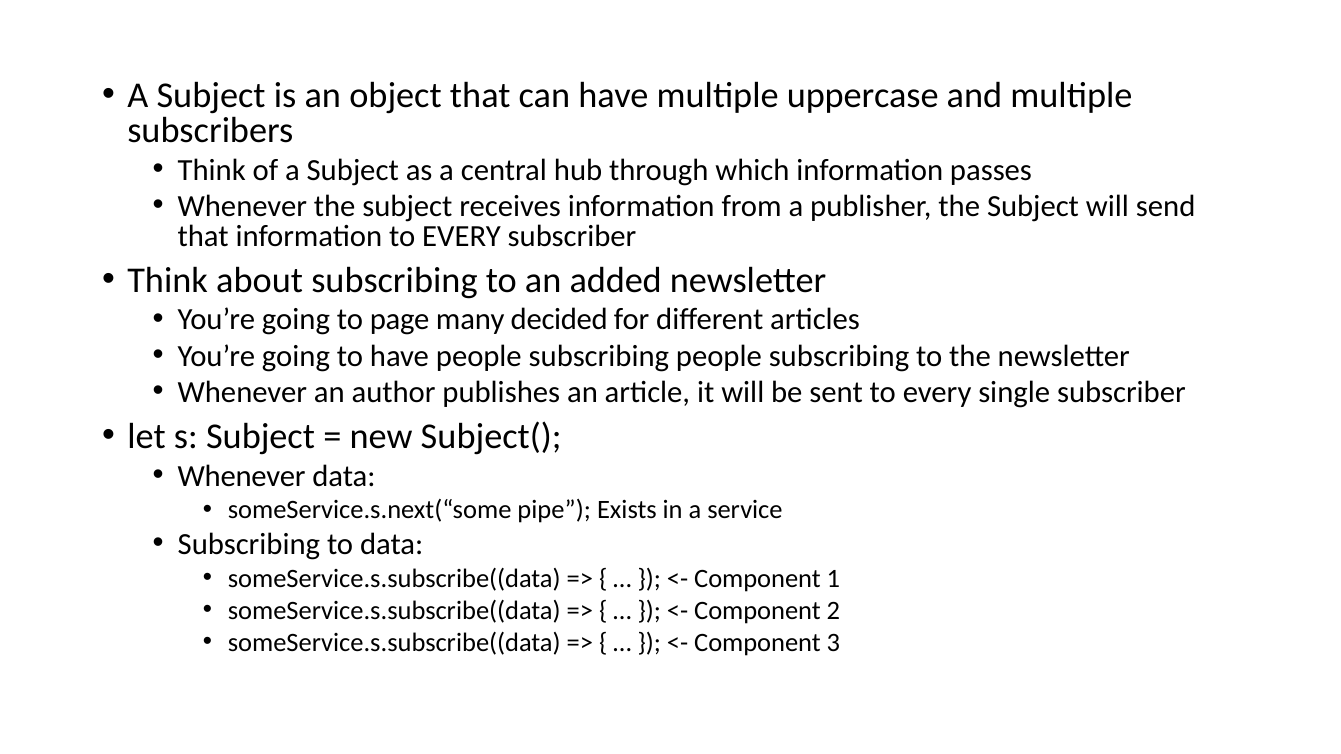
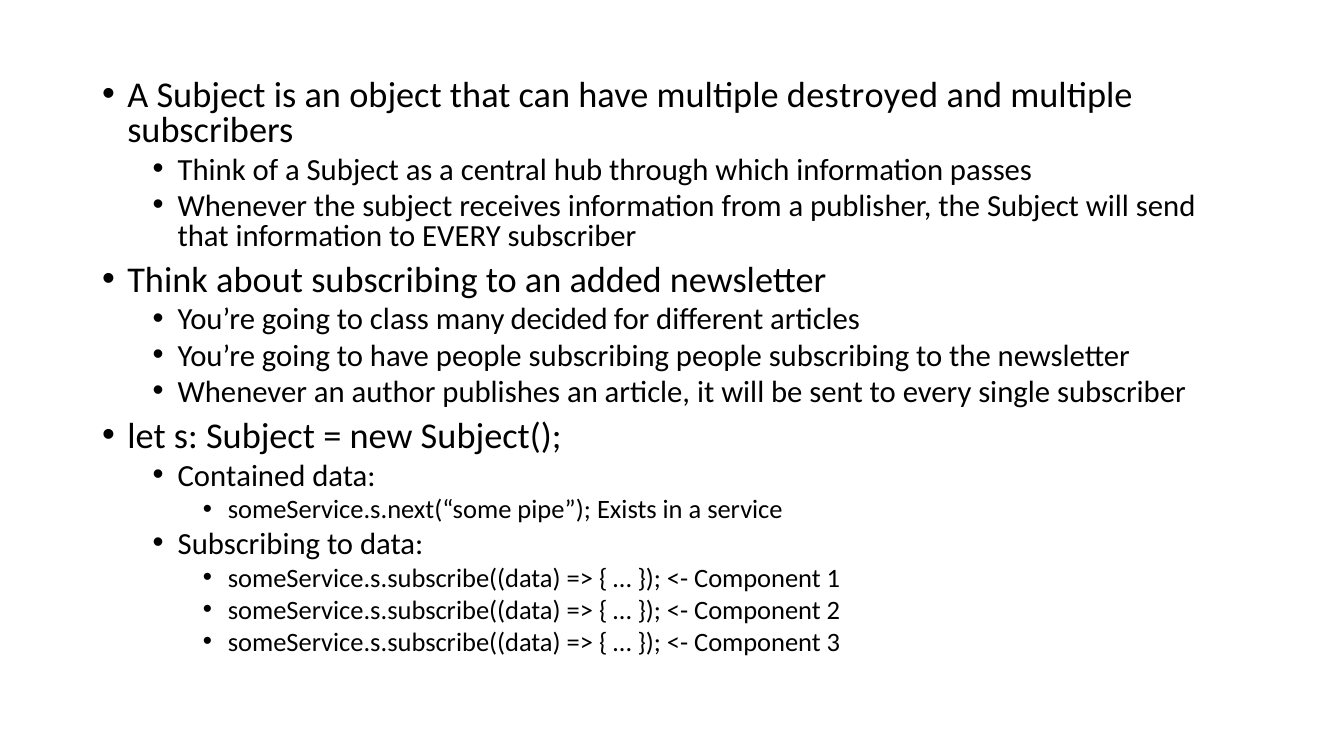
uppercase: uppercase -> destroyed
page: page -> class
Whenever at (242, 476): Whenever -> Contained
